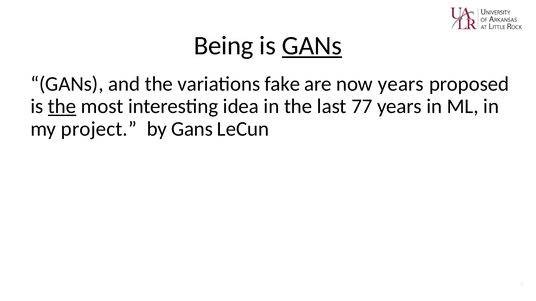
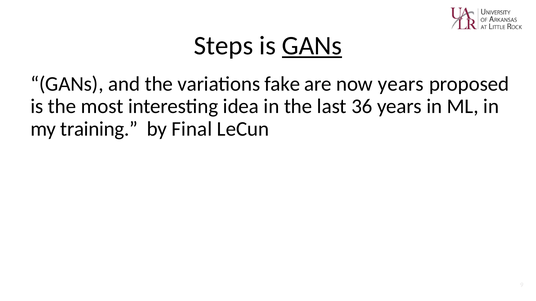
Being: Being -> Steps
the at (62, 107) underline: present -> none
77: 77 -> 36
project: project -> training
by Gans: Gans -> Final
